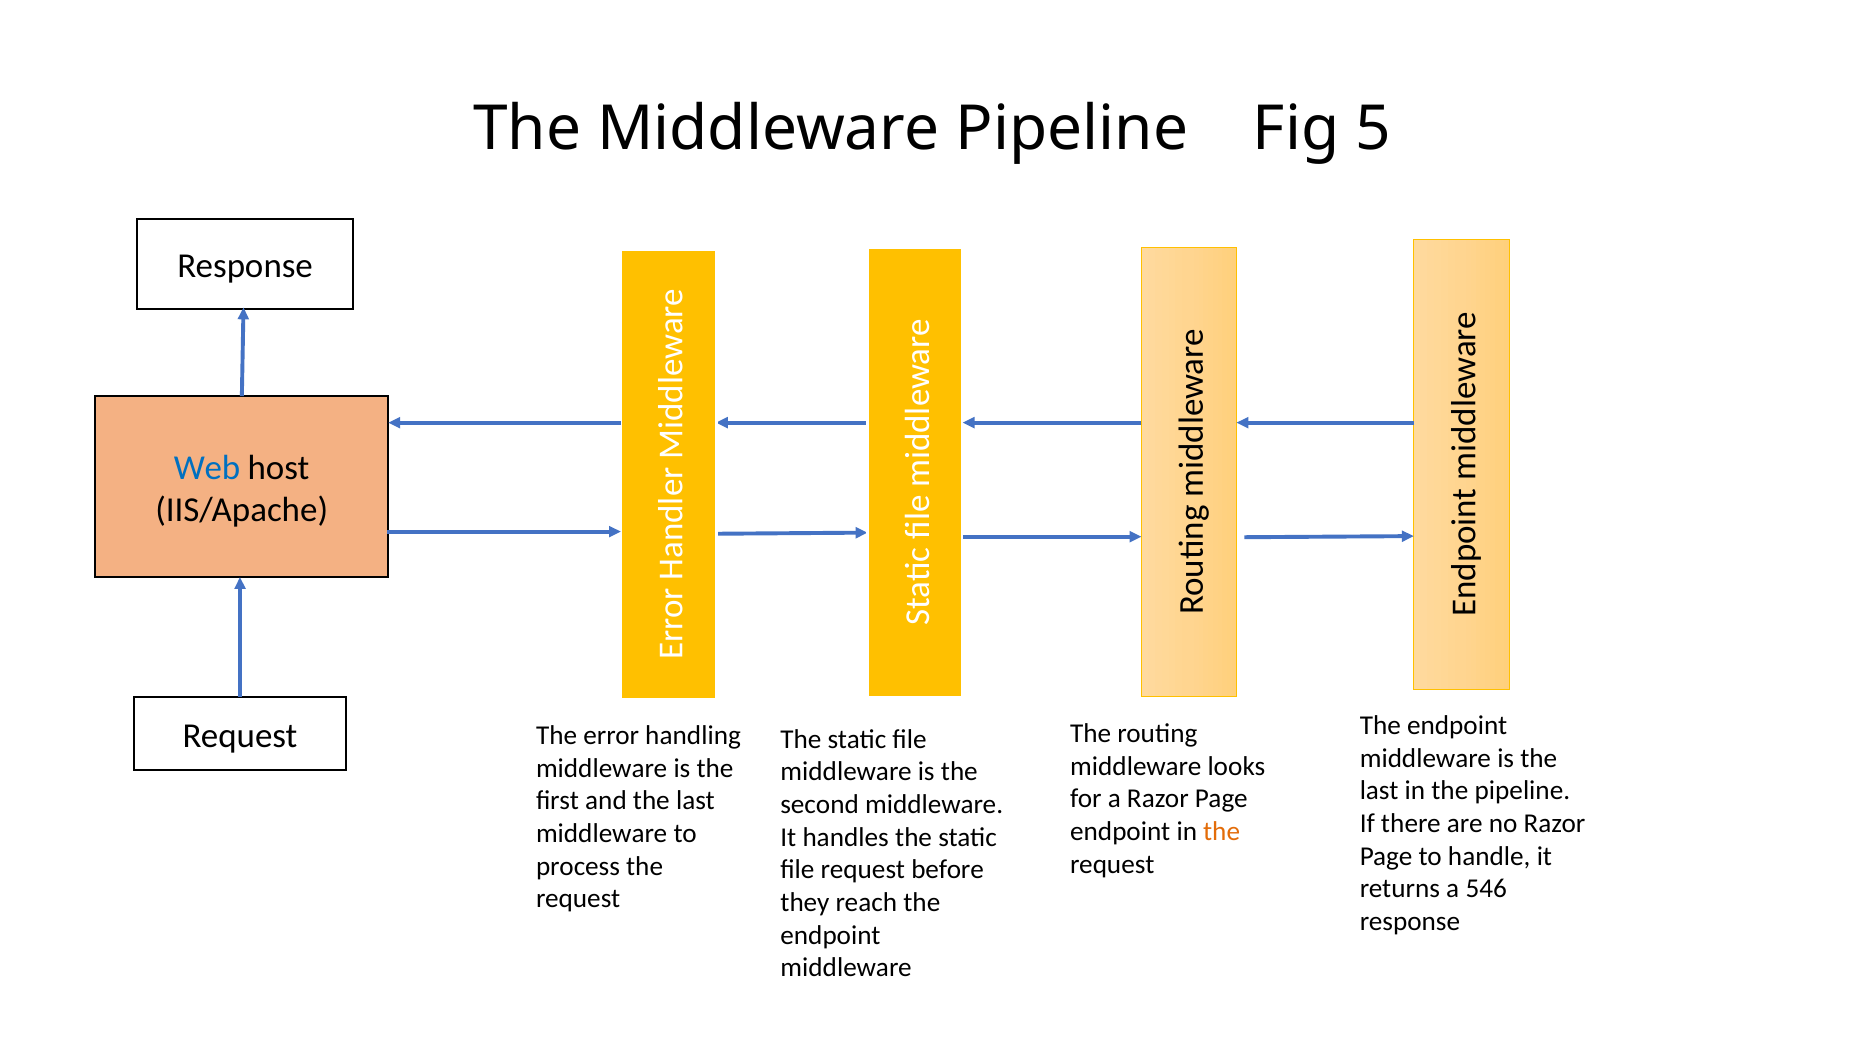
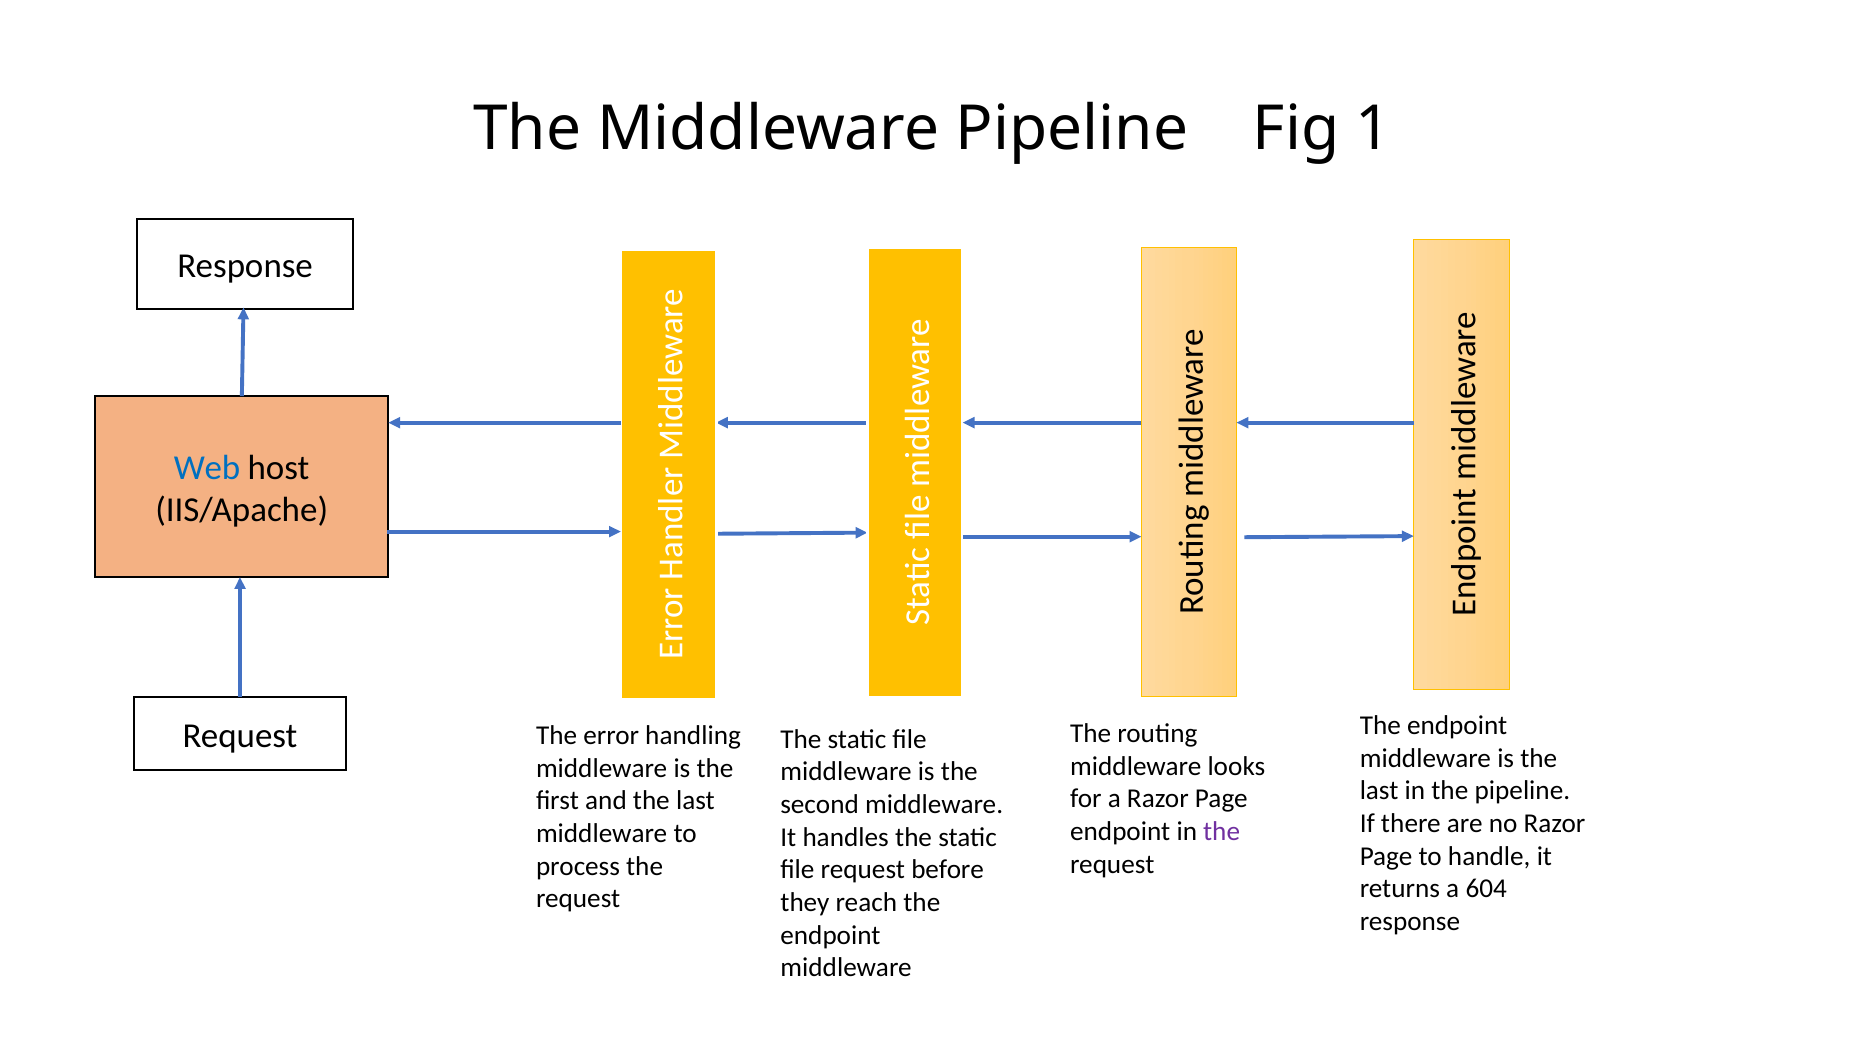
5: 5 -> 1
the at (1222, 832) colour: orange -> purple
546: 546 -> 604
